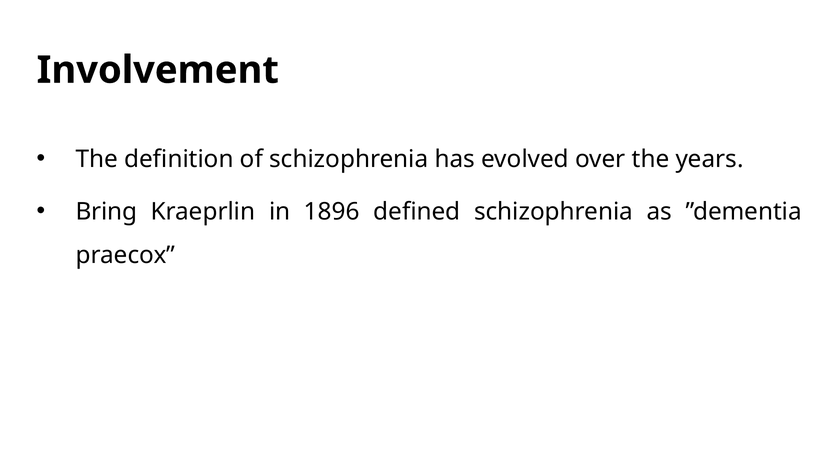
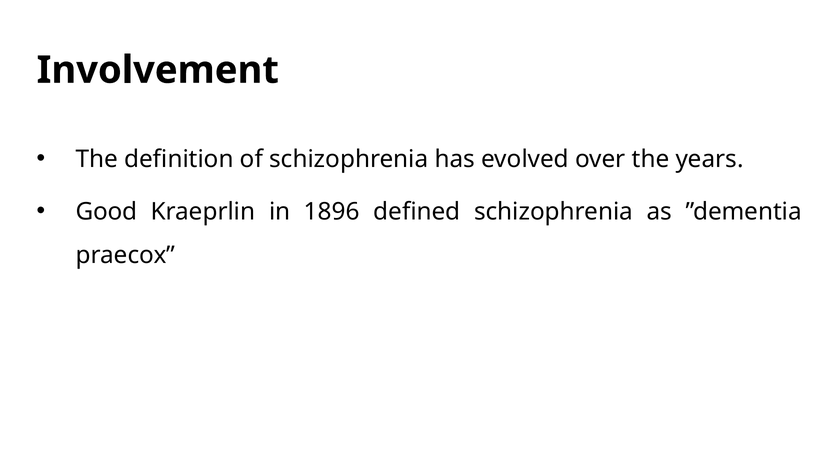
Bring: Bring -> Good
